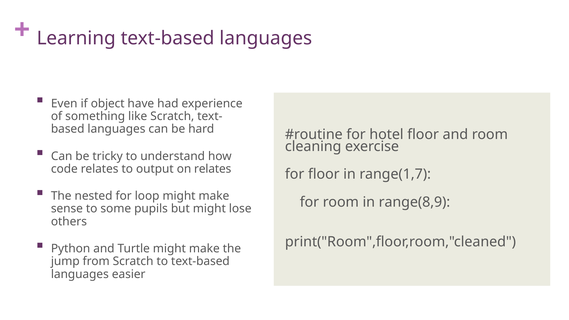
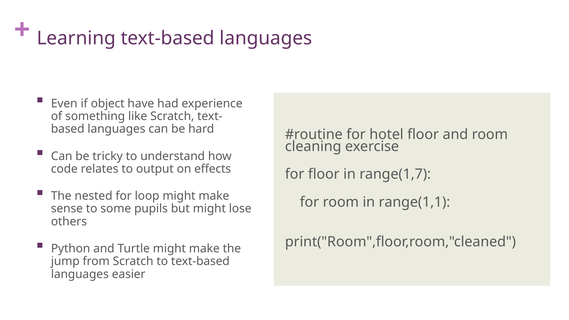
on relates: relates -> effects
range(8,9: range(8,9 -> range(1,1
